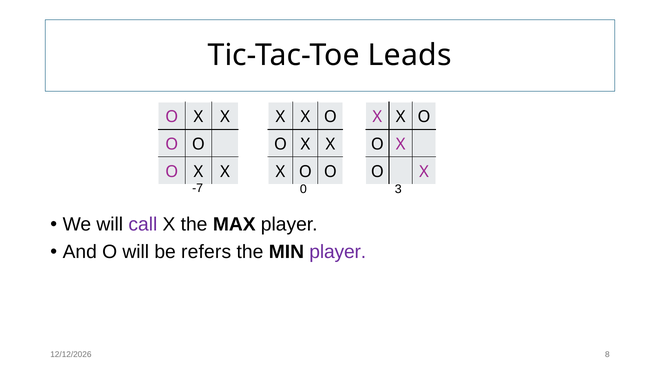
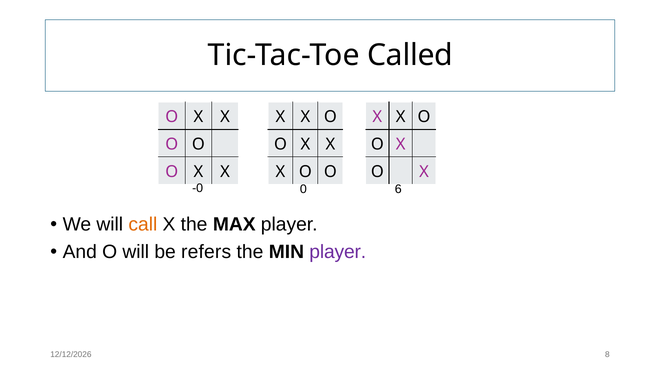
Leads: Leads -> Called
-7: -7 -> -0
3: 3 -> 6
call colour: purple -> orange
